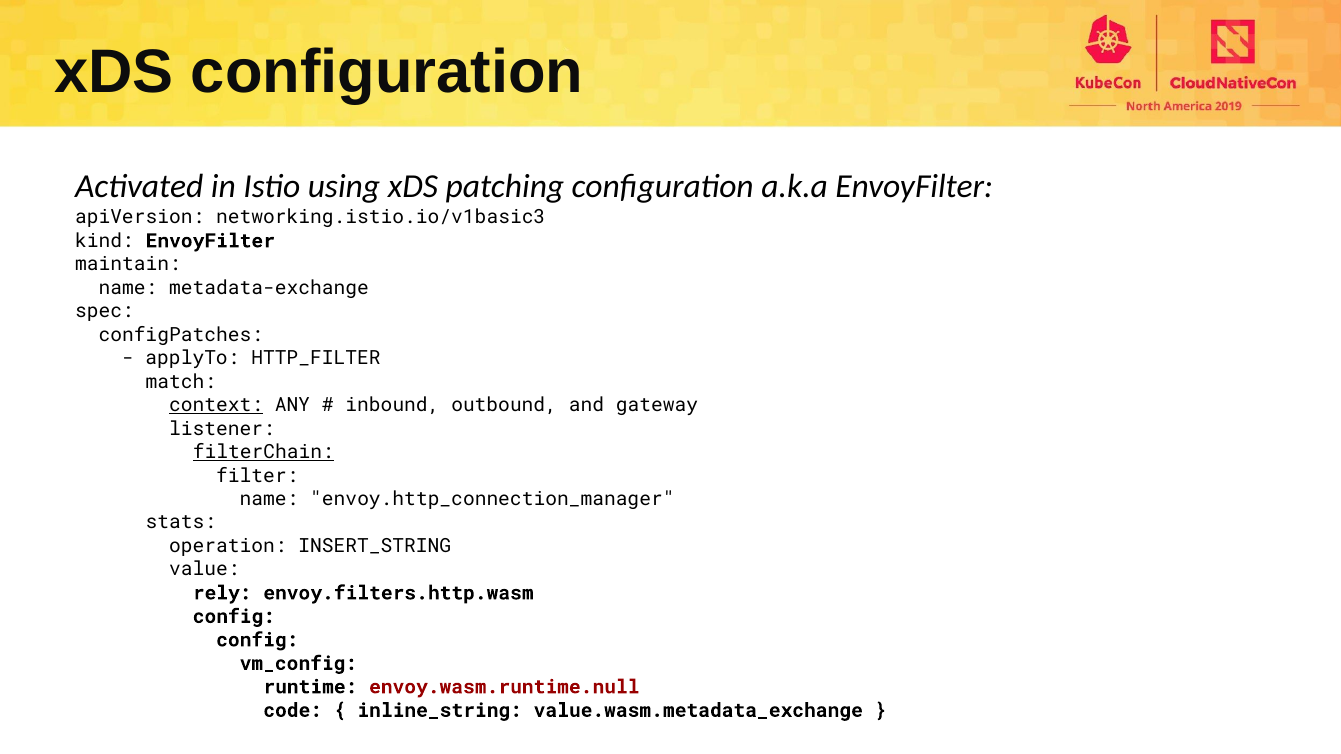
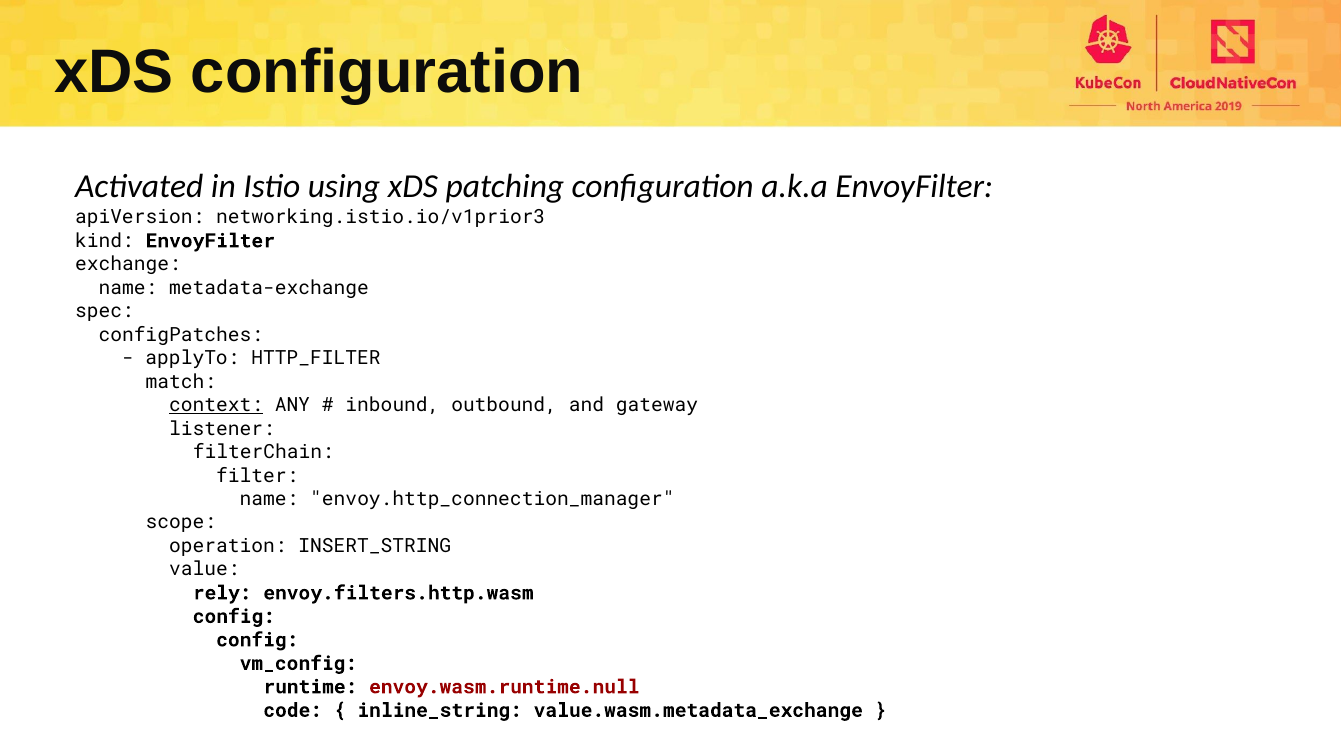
networking.istio.io/v1basic3: networking.istio.io/v1basic3 -> networking.istio.io/v1prior3
maintain: maintain -> exchange
filterChain underline: present -> none
stats: stats -> scope
